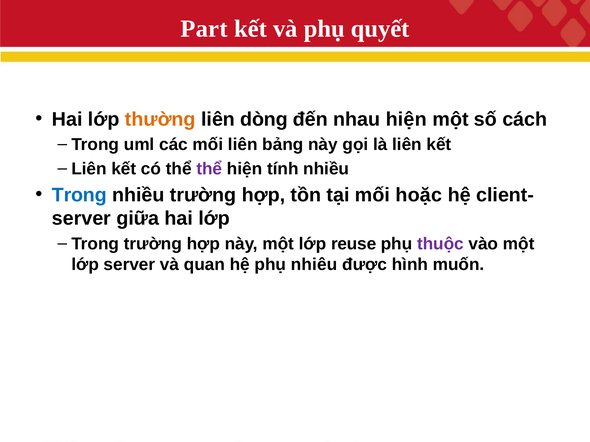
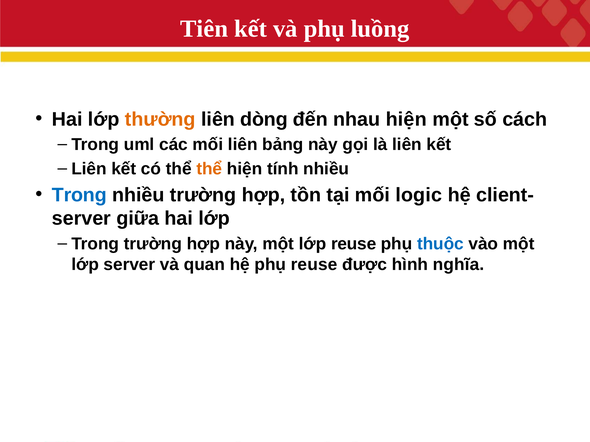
Part: Part -> Tiên
quyết: quyết -> luồng
thể at (209, 169) colour: purple -> orange
hoặc: hoặc -> logic
thuộc colour: purple -> blue
phụ nhiêu: nhiêu -> reuse
muốn: muốn -> nghĩa
